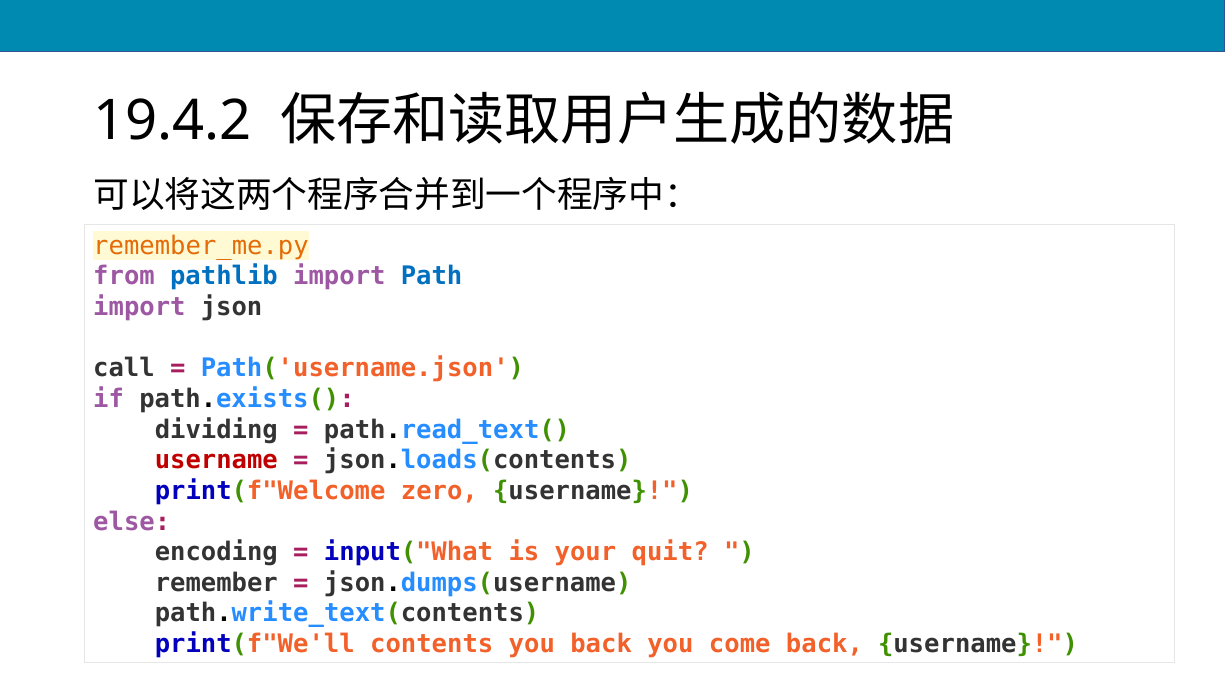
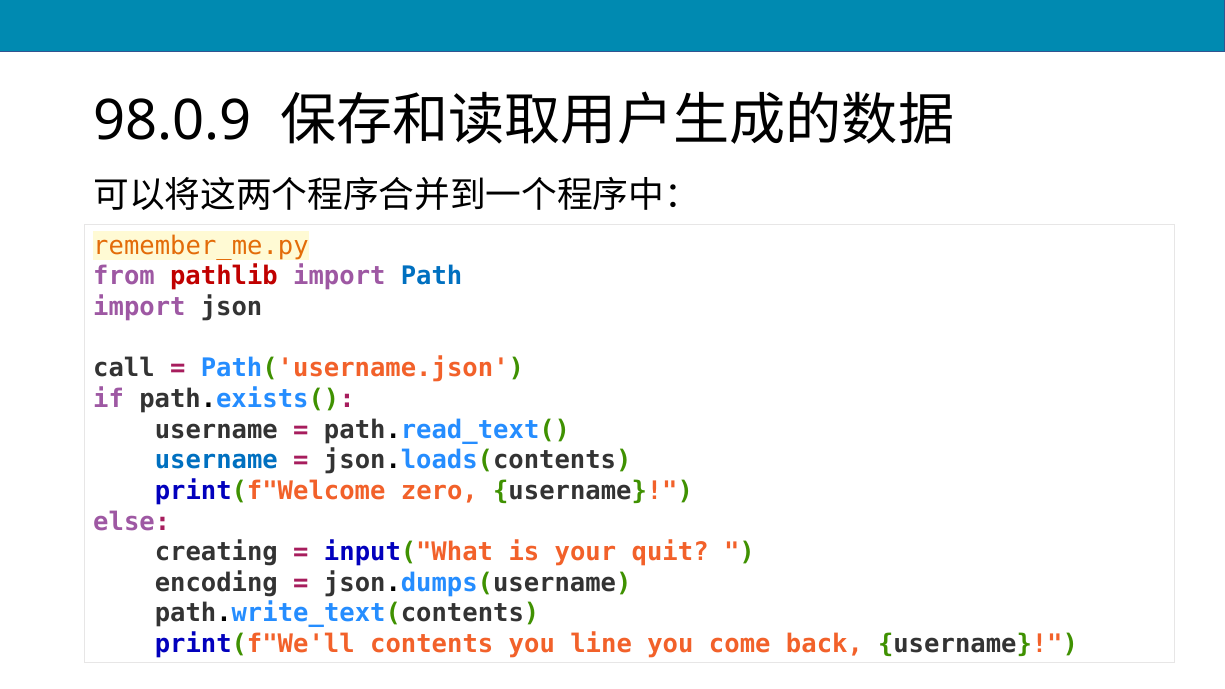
19.4.2: 19.4.2 -> 98.0.9
pathlib colour: blue -> red
dividing at (216, 430): dividing -> username
username at (216, 460) colour: red -> blue
encoding: encoding -> creating
remember: remember -> encoding
you back: back -> line
